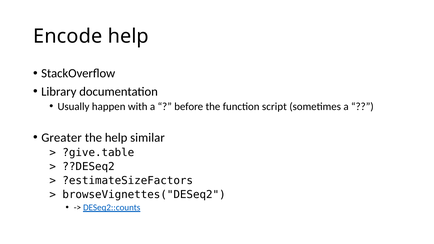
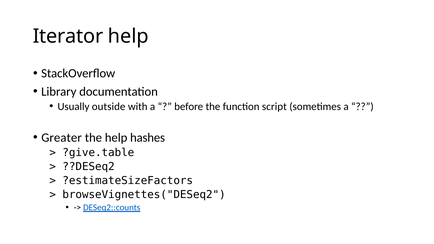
Encode: Encode -> Iterator
happen: happen -> outside
similar: similar -> hashes
